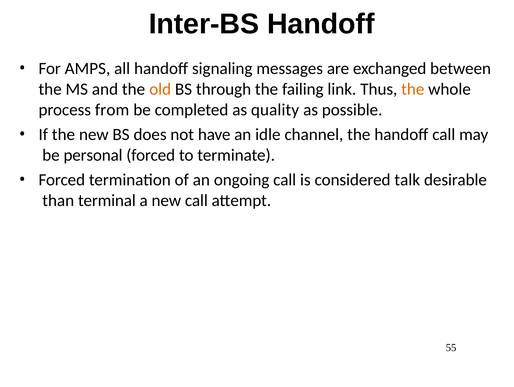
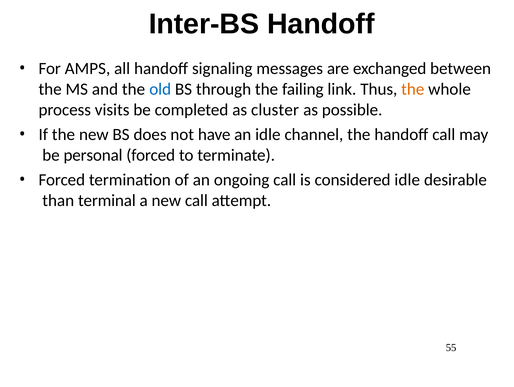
old colour: orange -> blue
from: from -> visits
quality: quality -> cluster
considered talk: talk -> idle
